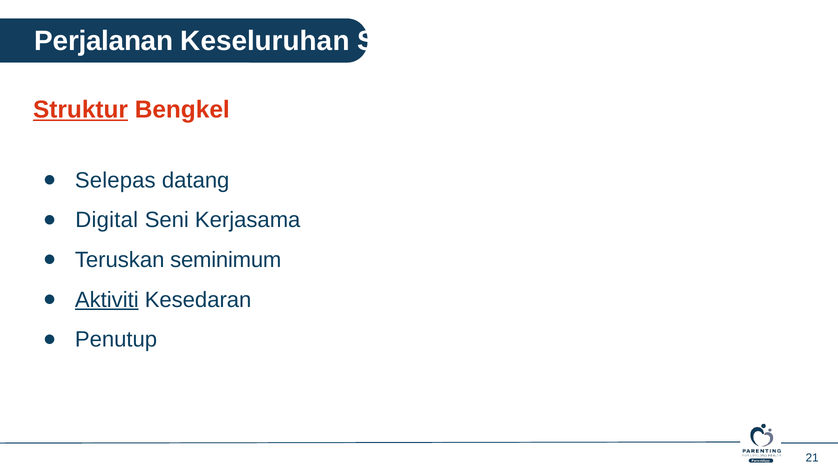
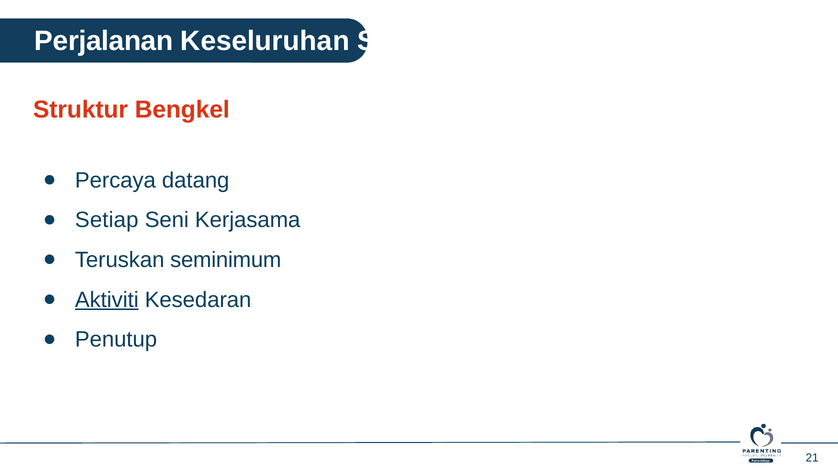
Struktur underline: present -> none
Selepas: Selepas -> Percaya
Digital: Digital -> Setiap
